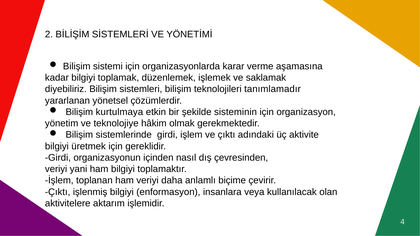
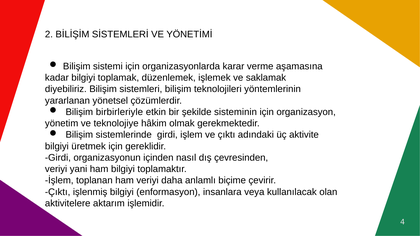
tanımlamadır: tanımlamadır -> yöntemlerinin
kurtulmaya: kurtulmaya -> birbirleriyle
